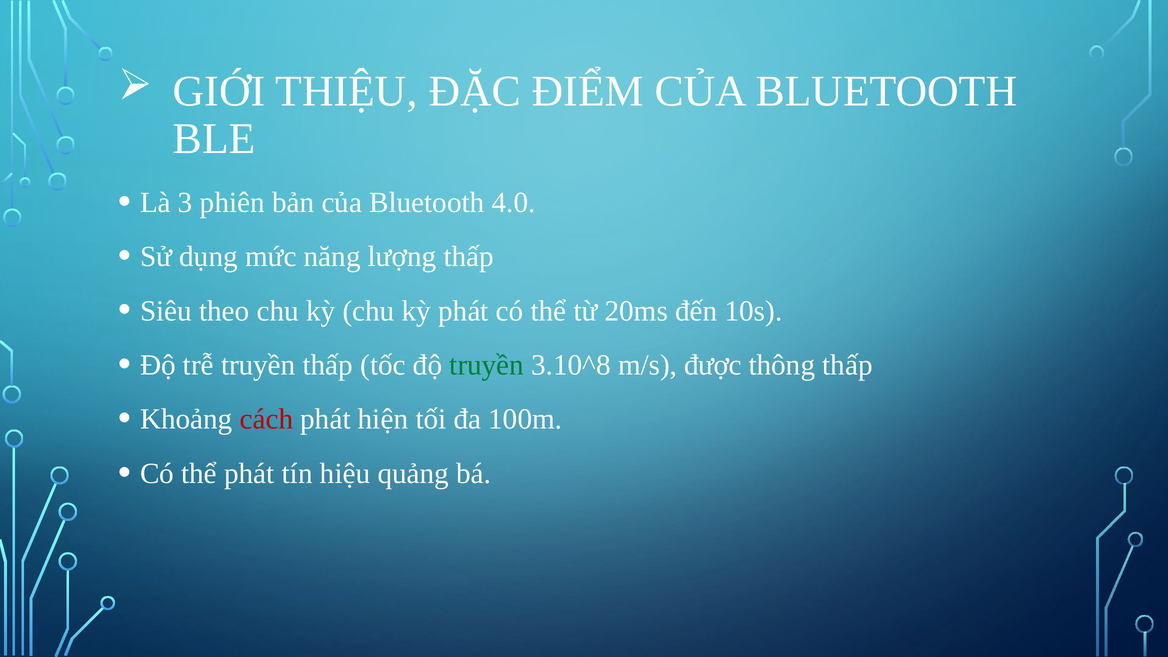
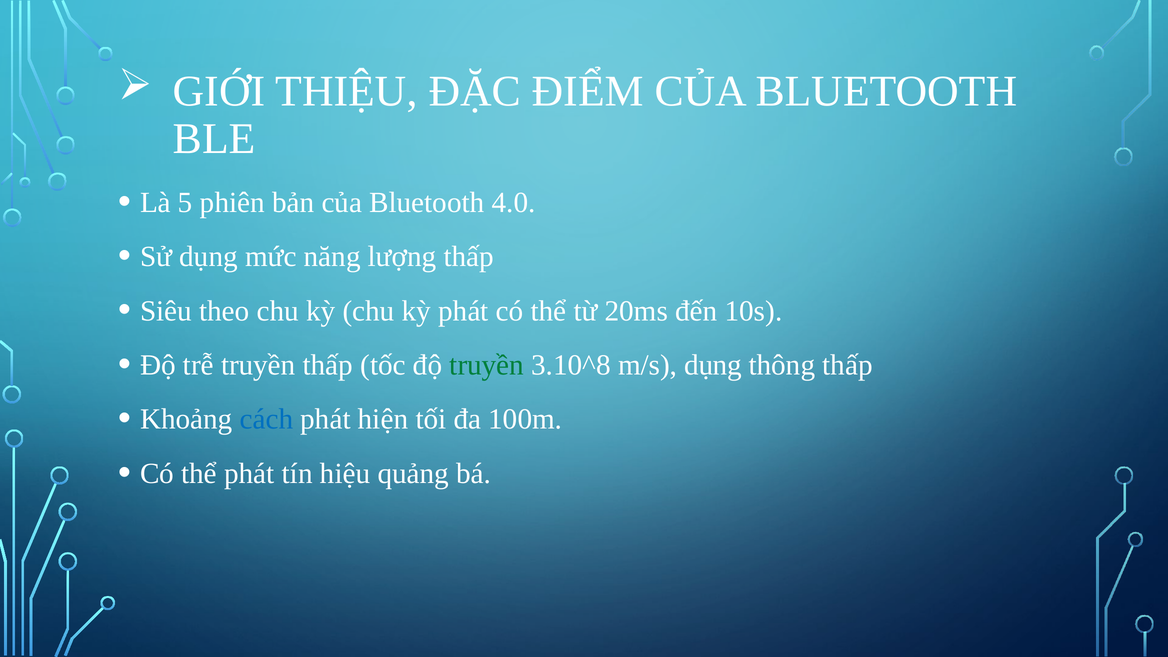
3: 3 -> 5
m/s được: được -> dụng
cách colour: red -> blue
